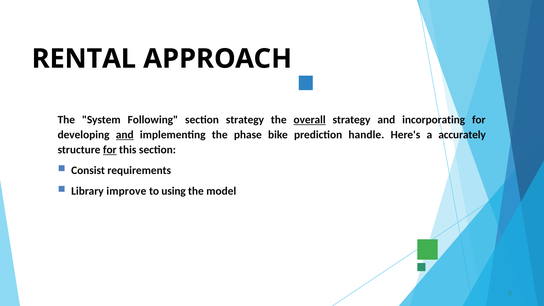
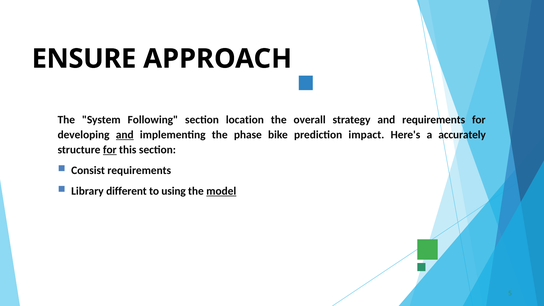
RENTAL: RENTAL -> ENSURE
section strategy: strategy -> location
overall underline: present -> none
and incorporating: incorporating -> requirements
handle: handle -> impact
improve: improve -> different
model underline: none -> present
